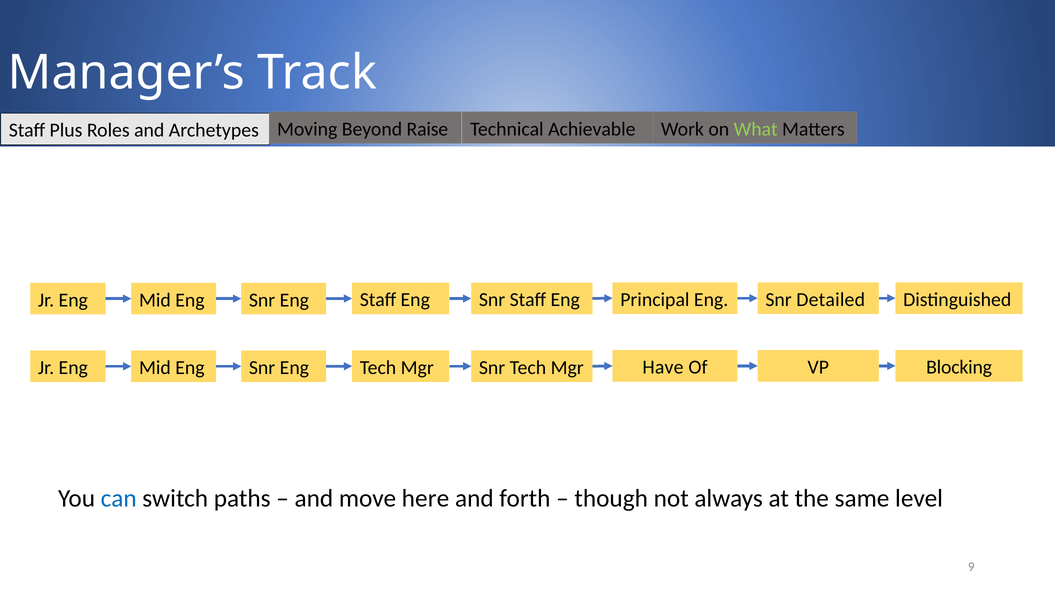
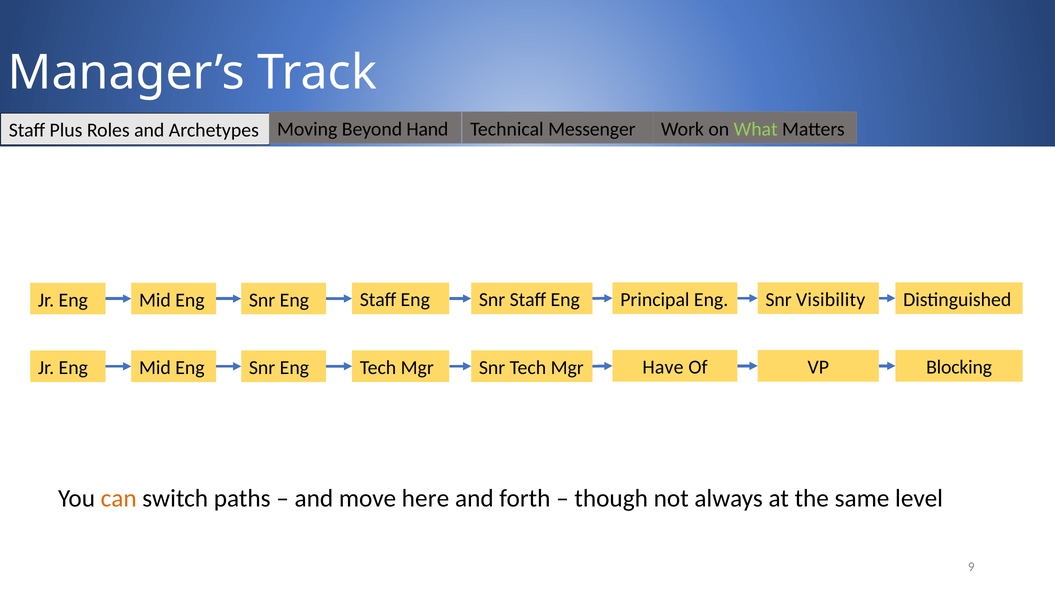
Raise: Raise -> Hand
Achievable: Achievable -> Messenger
Detailed: Detailed -> Visibility
can colour: blue -> orange
